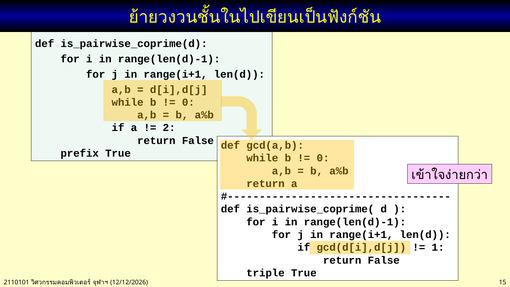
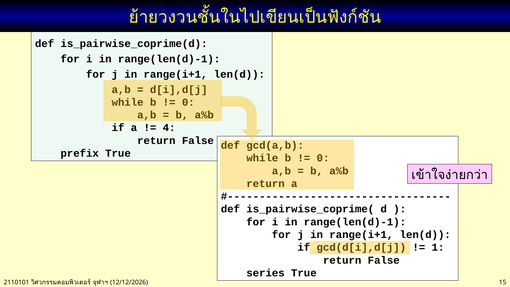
2: 2 -> 4
triple: triple -> series
